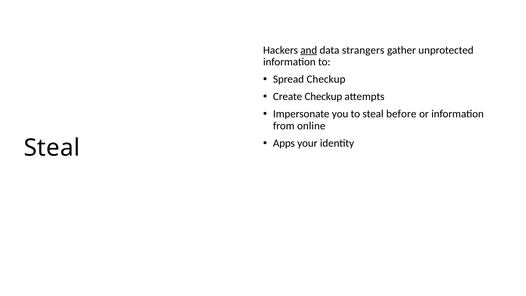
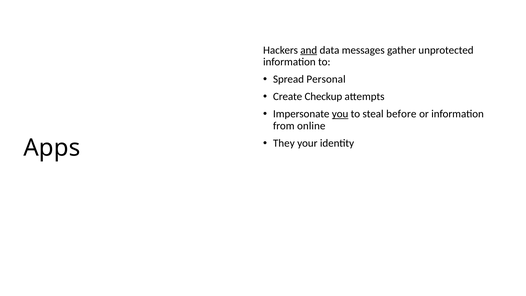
strangers: strangers -> messages
Spread Checkup: Checkup -> Personal
you underline: none -> present
Apps: Apps -> They
Steal at (52, 148): Steal -> Apps
